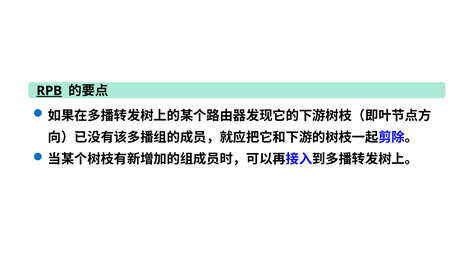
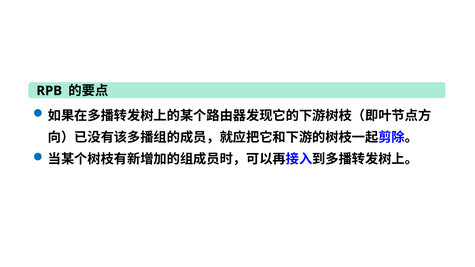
RPB underline: present -> none
